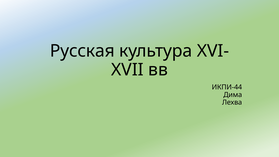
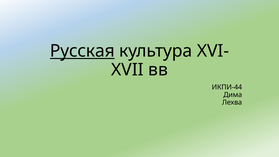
Русская underline: none -> present
